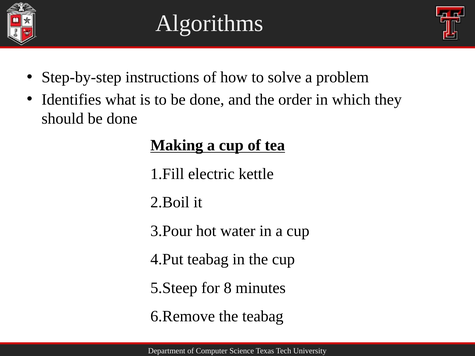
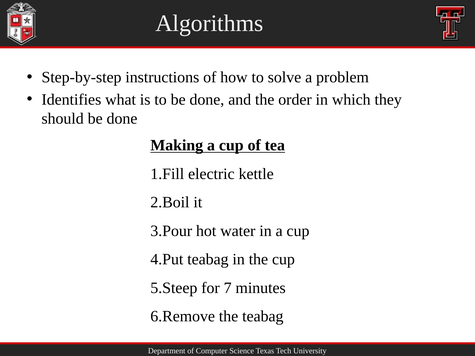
8: 8 -> 7
